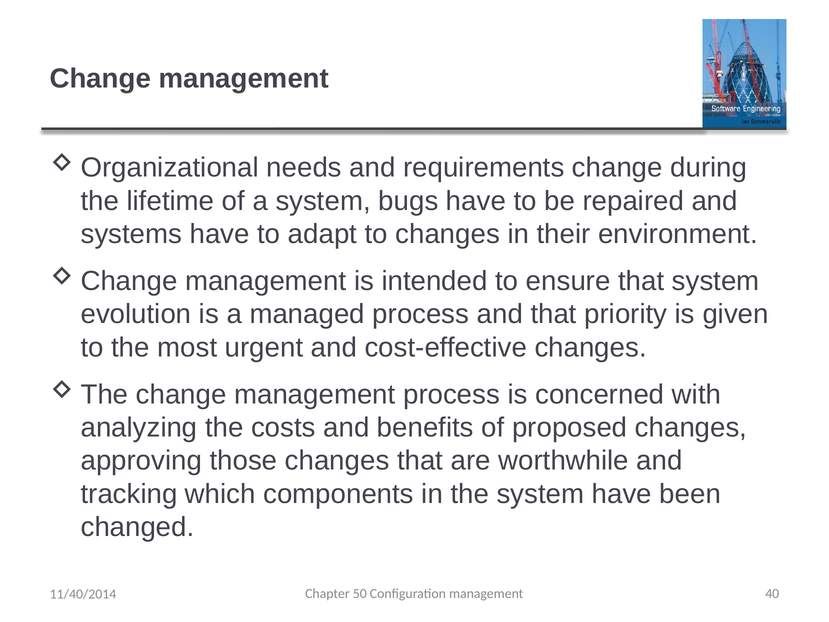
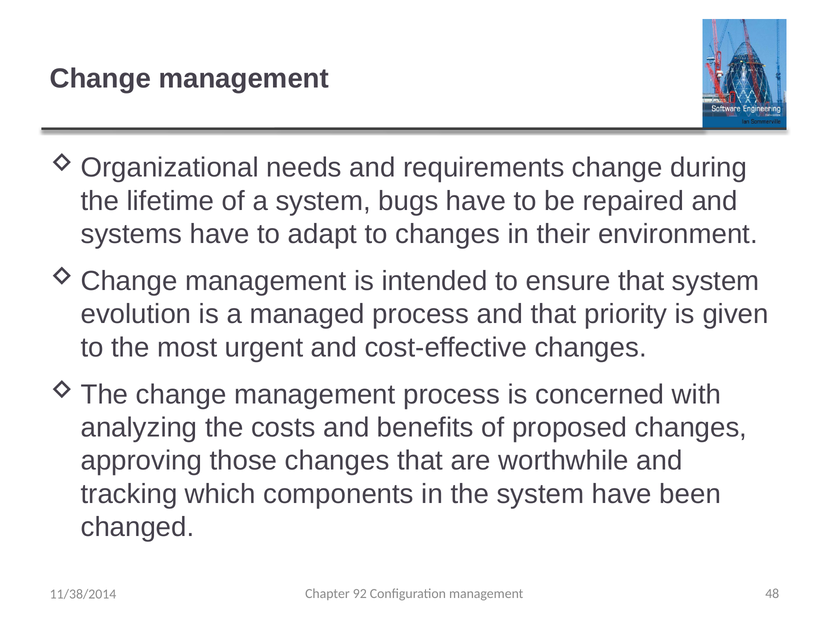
50: 50 -> 92
40: 40 -> 48
11/40/2014: 11/40/2014 -> 11/38/2014
